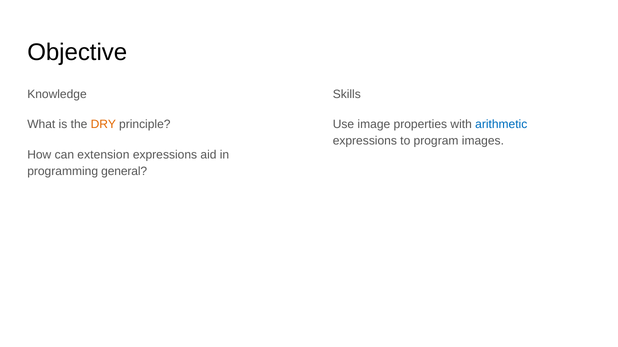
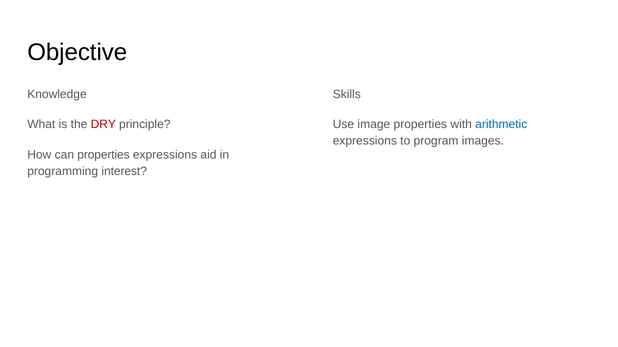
DRY colour: orange -> red
can extension: extension -> properties
general: general -> interest
